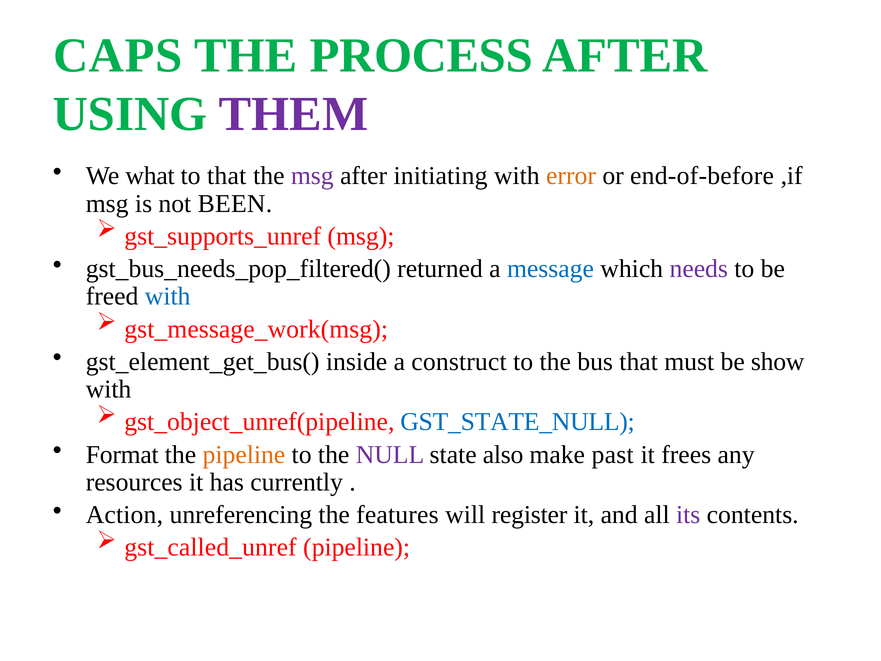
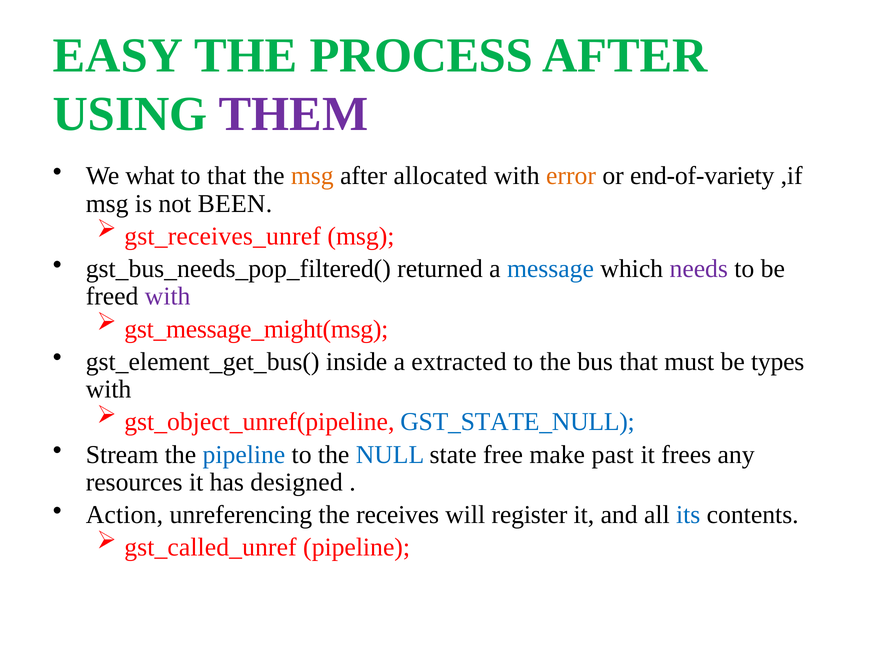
CAPS: CAPS -> EASY
msg at (312, 176) colour: purple -> orange
initiating: initiating -> allocated
end-of-before: end-of-before -> end-of-variety
gst_supports_unref: gst_supports_unref -> gst_receives_unref
with at (168, 296) colour: blue -> purple
gst_message_work(msg: gst_message_work(msg -> gst_message_might(msg
construct: construct -> extracted
show: show -> types
Format: Format -> Stream
pipeline at (244, 454) colour: orange -> blue
NULL colour: purple -> blue
also: also -> free
currently: currently -> designed
features: features -> receives
its colour: purple -> blue
